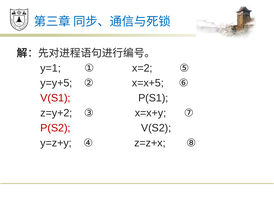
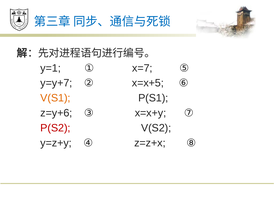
x=2: x=2 -> x=7
y=y+5: y=y+5 -> y=y+7
V(S1 colour: red -> orange
z=y+2: z=y+2 -> z=y+6
